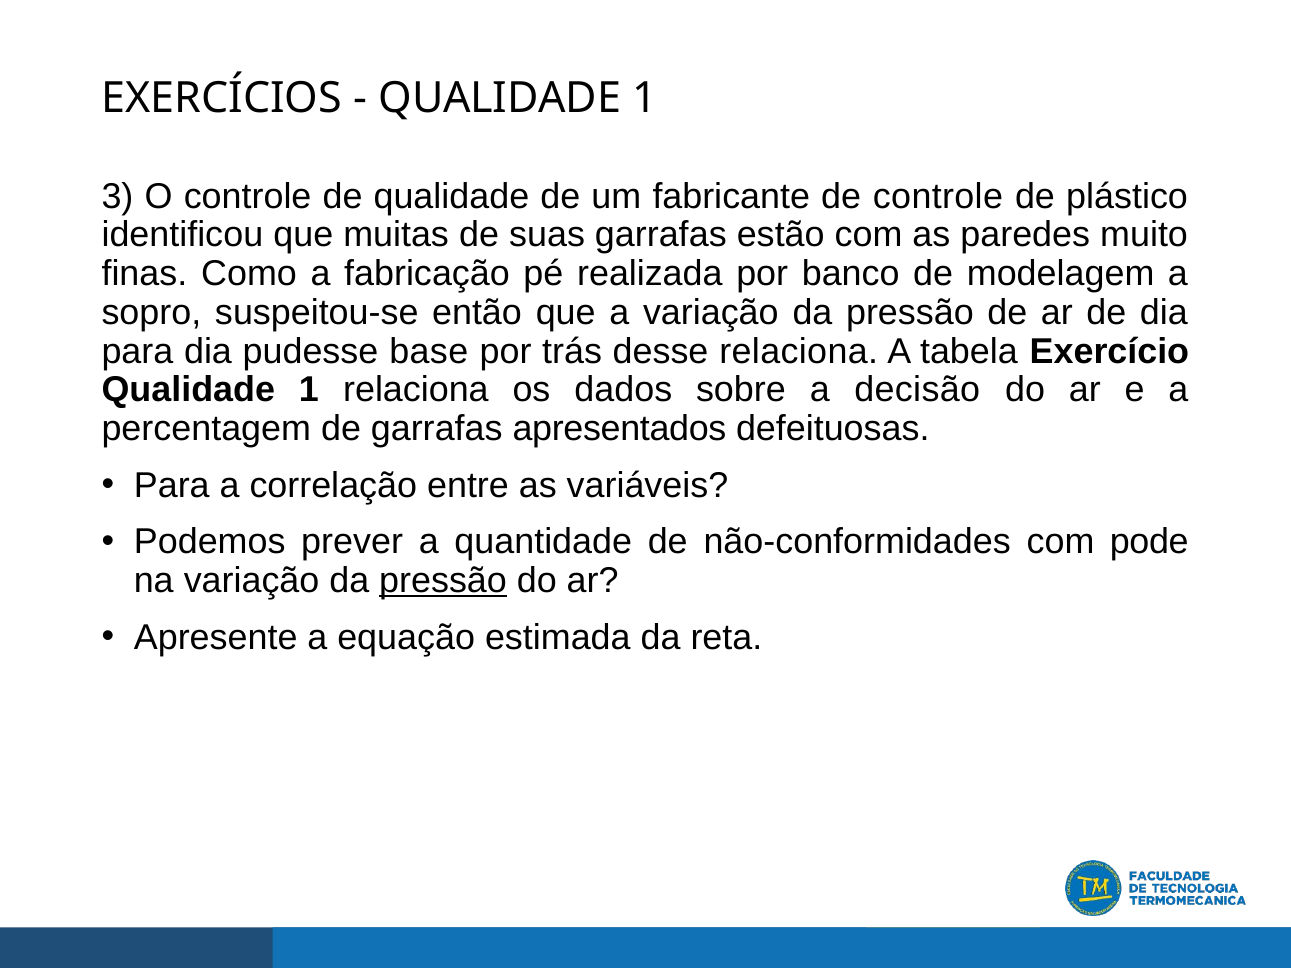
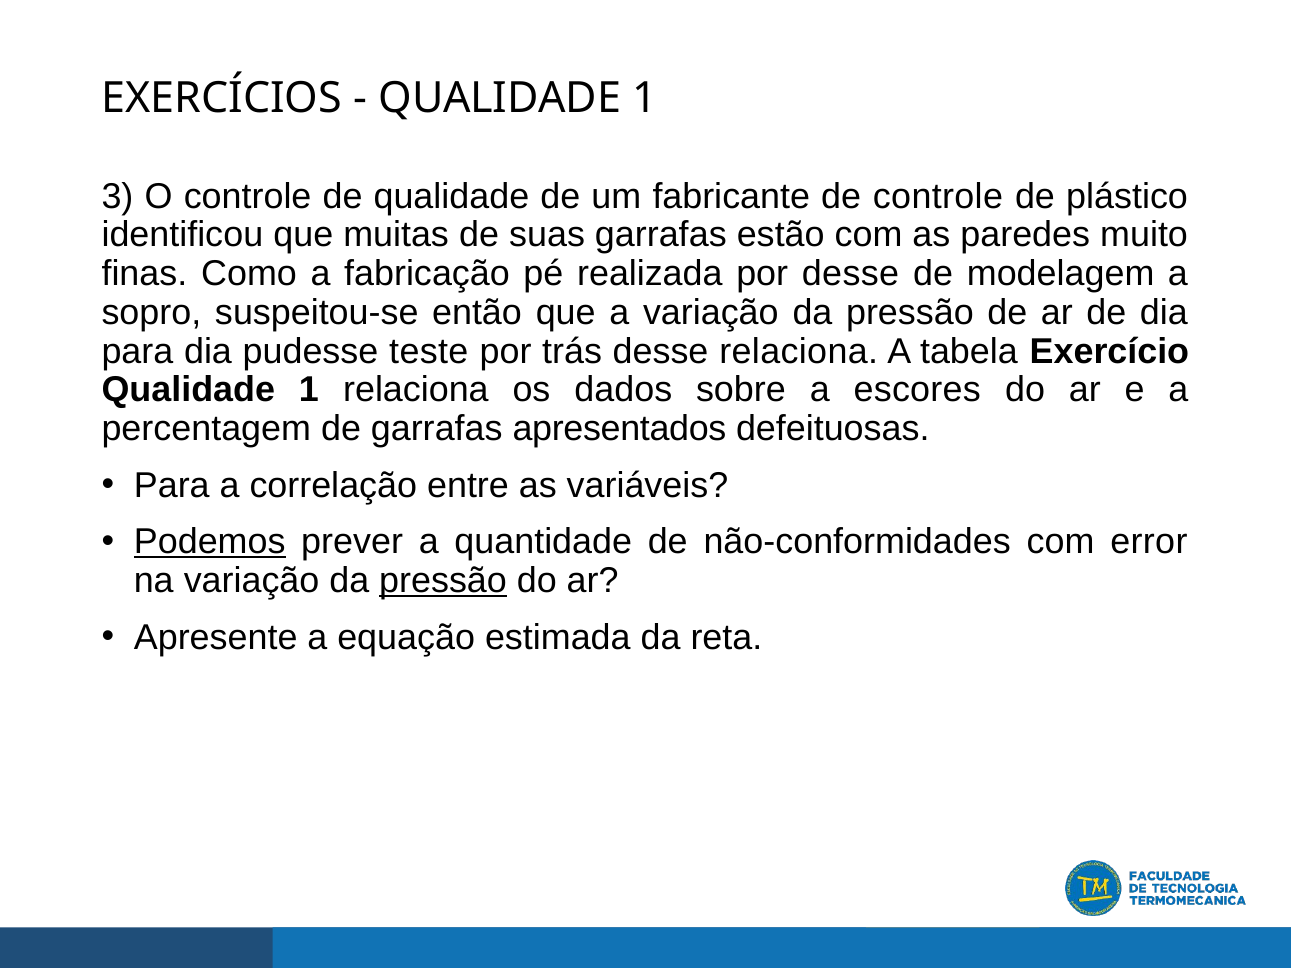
por banco: banco -> desse
base: base -> teste
decisão: decisão -> escores
Podemos underline: none -> present
pode: pode -> error
